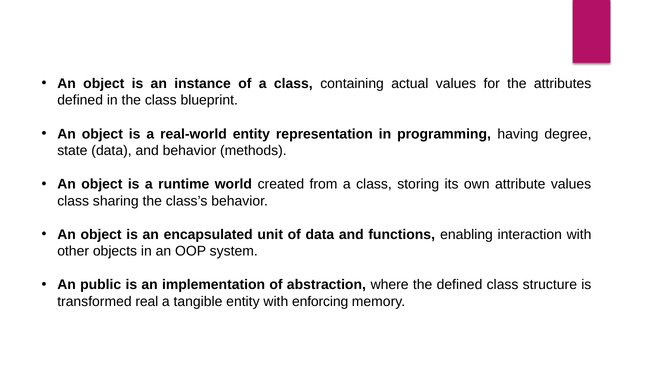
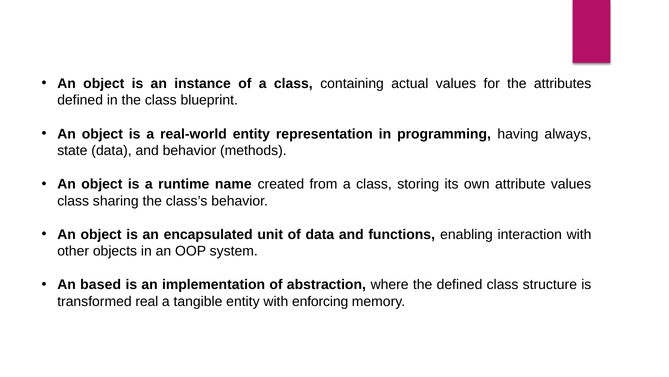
degree: degree -> always
world: world -> name
public: public -> based
